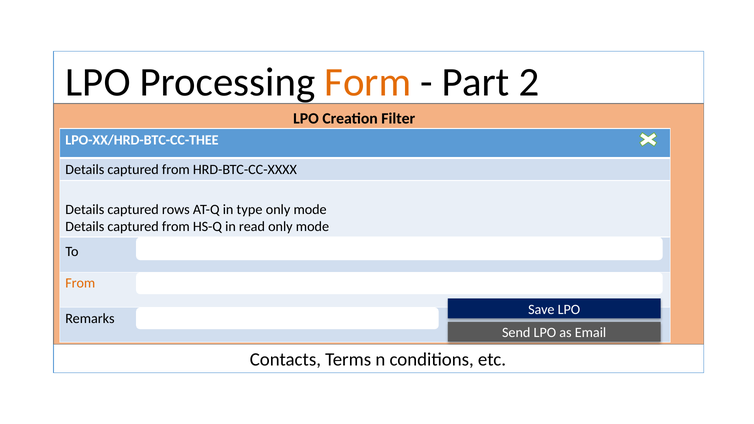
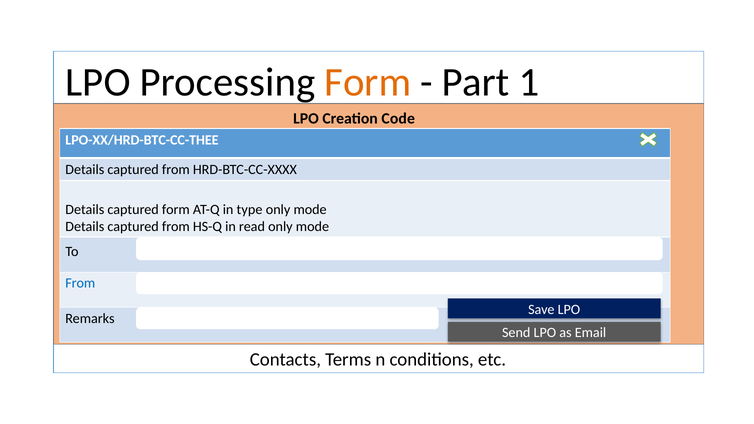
2: 2 -> 1
Filter: Filter -> Code
captured rows: rows -> form
From at (80, 283) colour: orange -> blue
